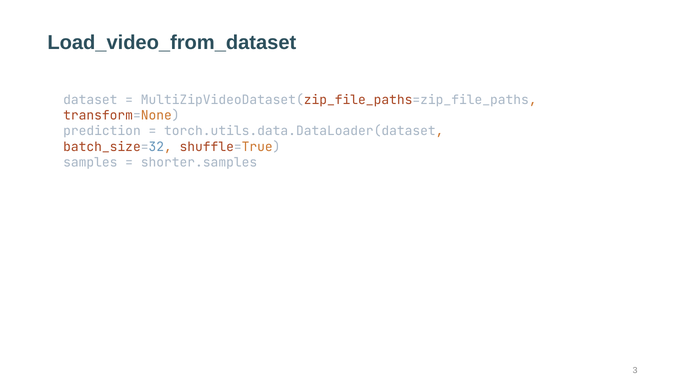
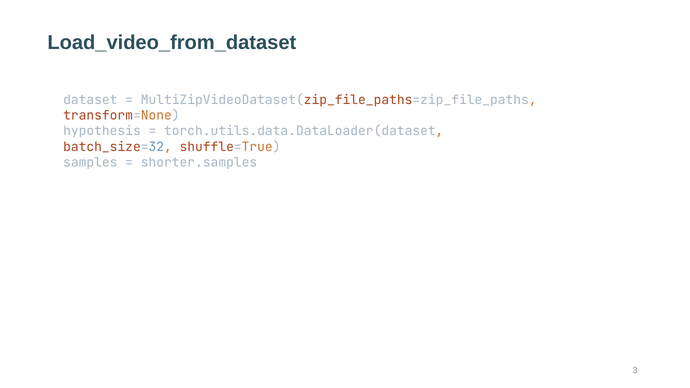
prediction: prediction -> hypothesis
